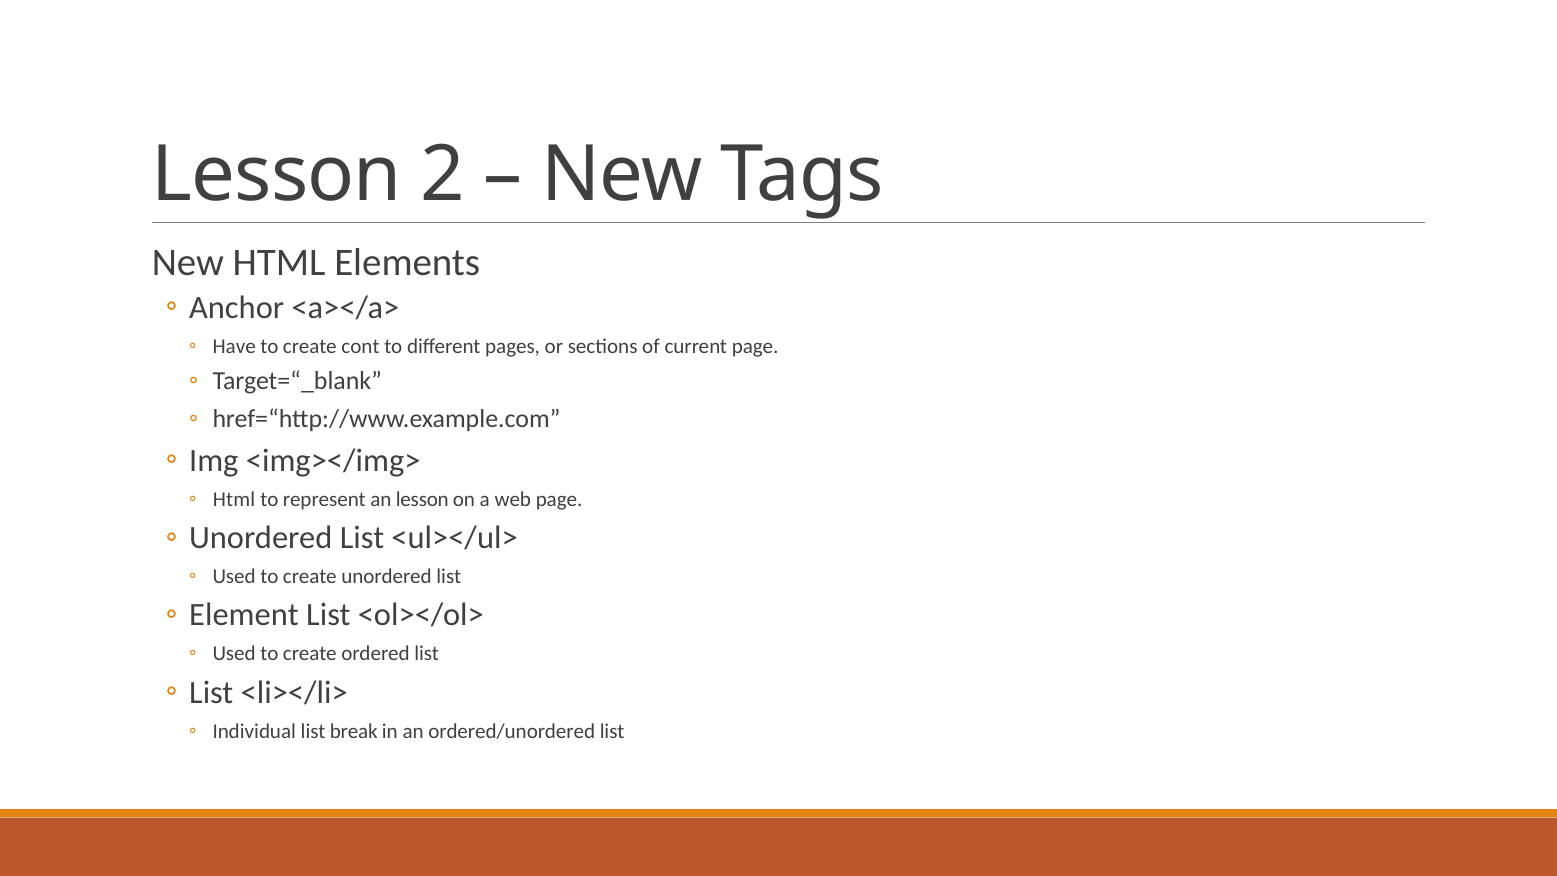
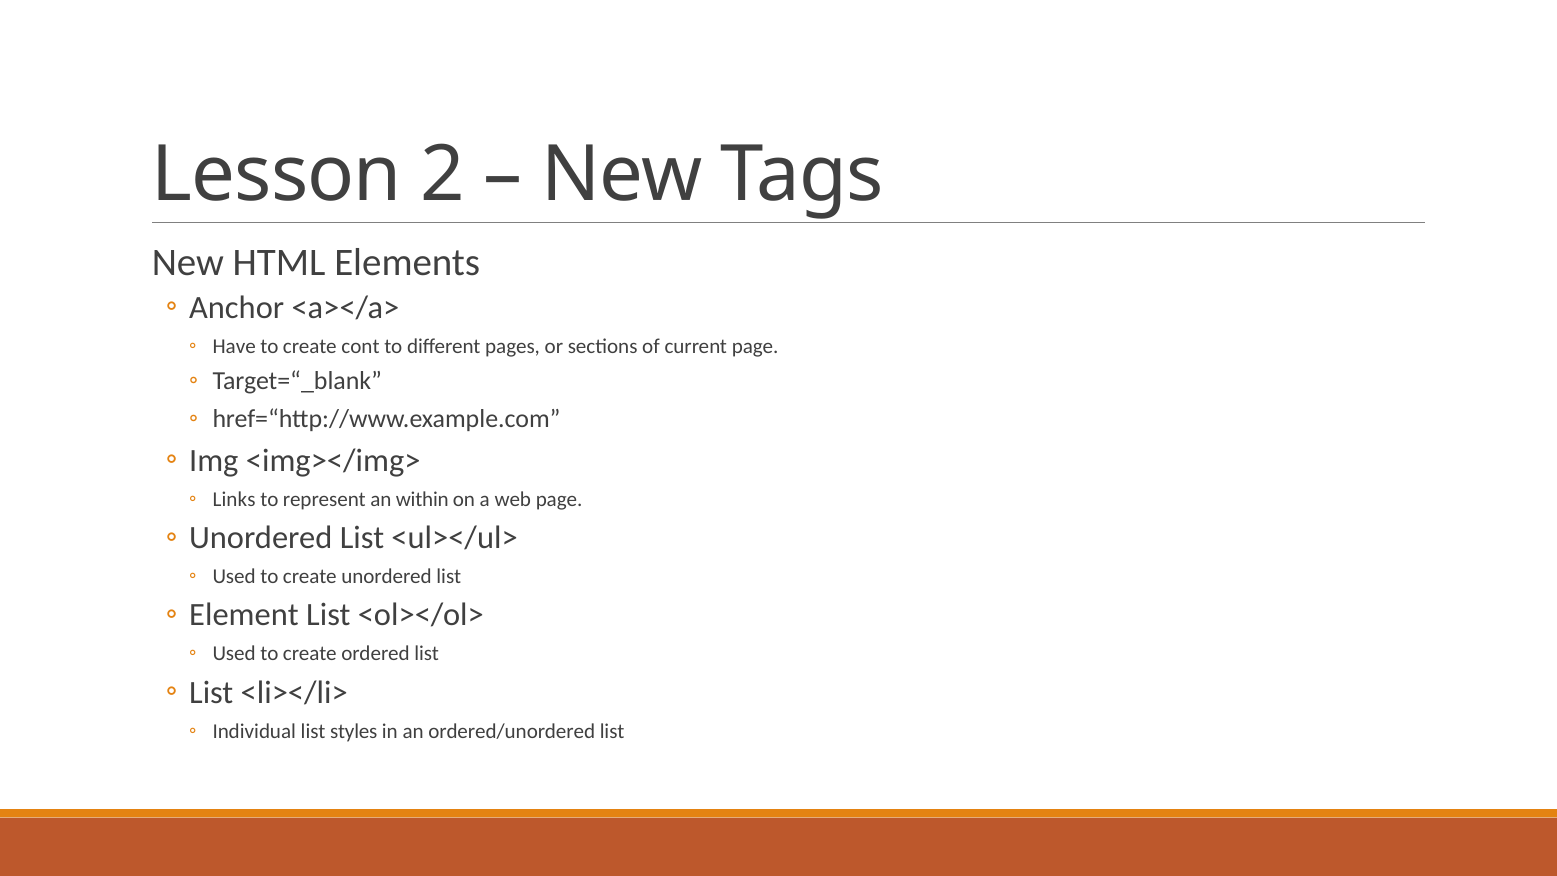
Html at (234, 499): Html -> Links
an lesson: lesson -> within
break: break -> styles
